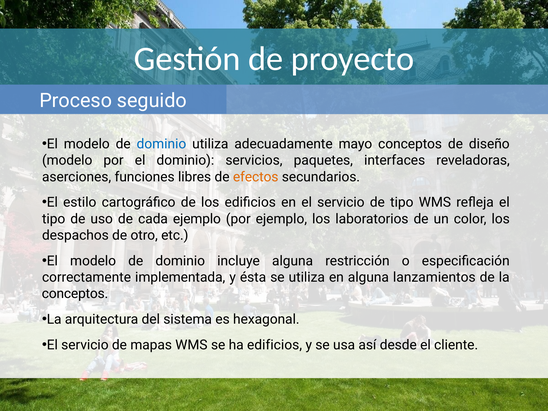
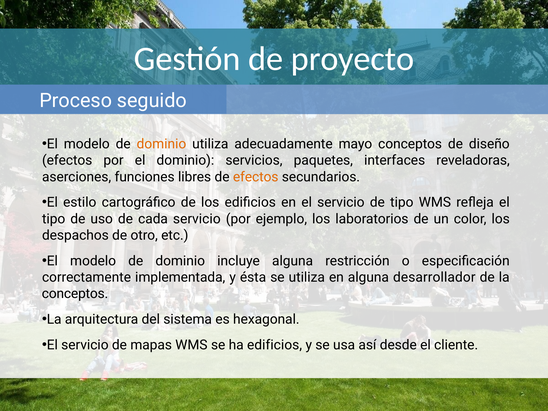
dominio at (161, 144) colour: blue -> orange
modelo at (67, 160): modelo -> efectos
cada ejemplo: ejemplo -> servicio
lanzamientos: lanzamientos -> desarrollador
